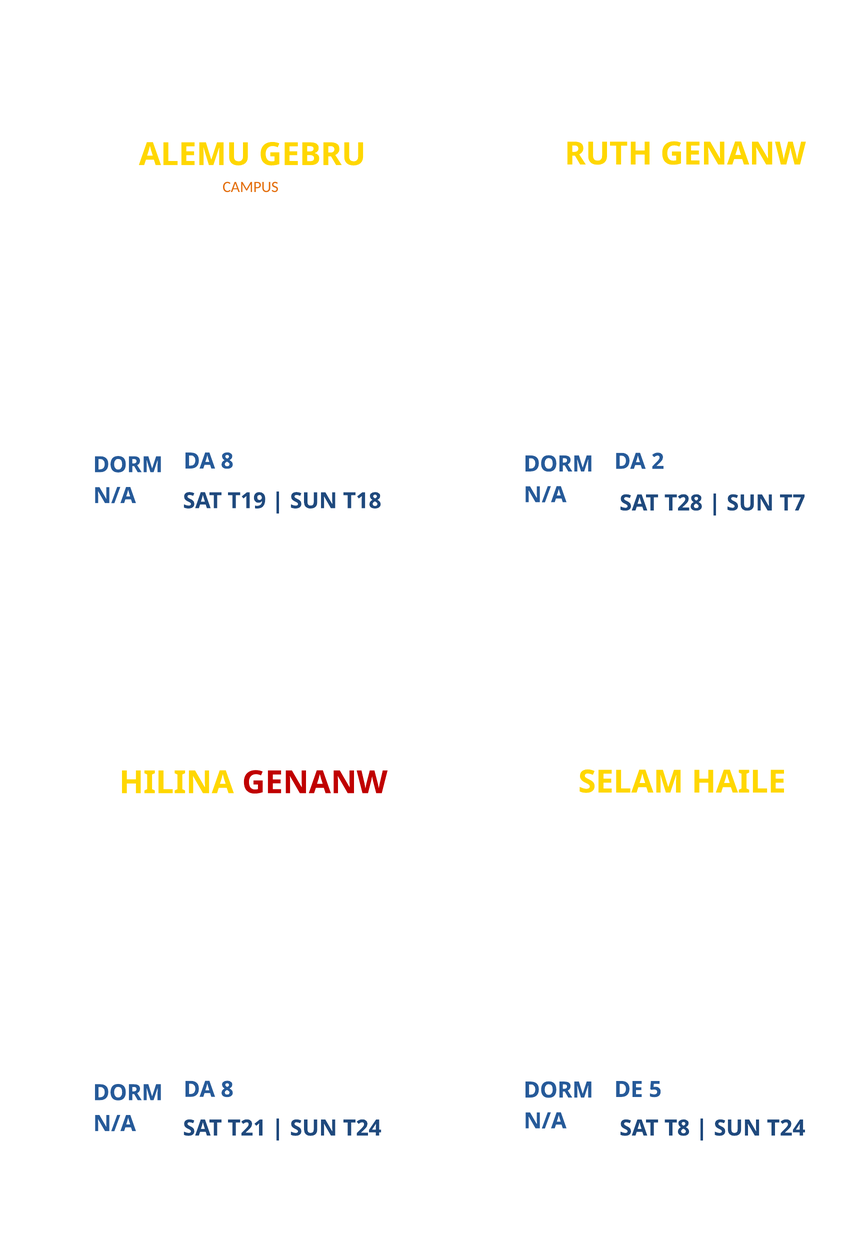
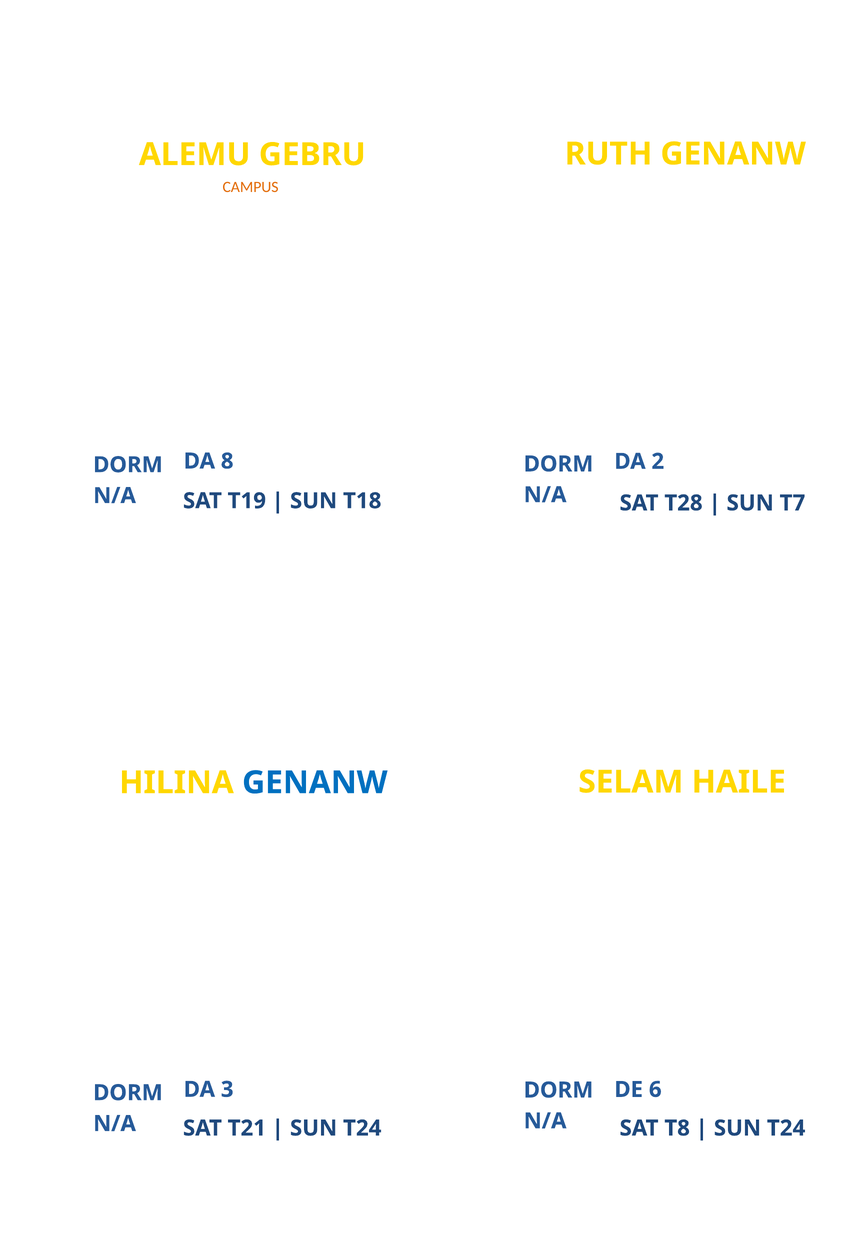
GENANW at (315, 783) colour: red -> blue
8 at (227, 1090): 8 -> 3
5: 5 -> 6
